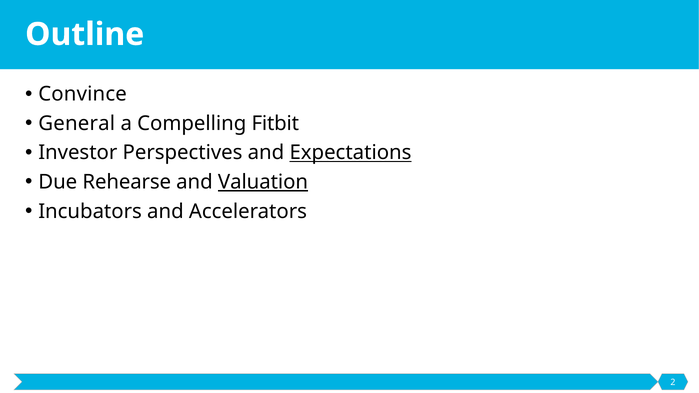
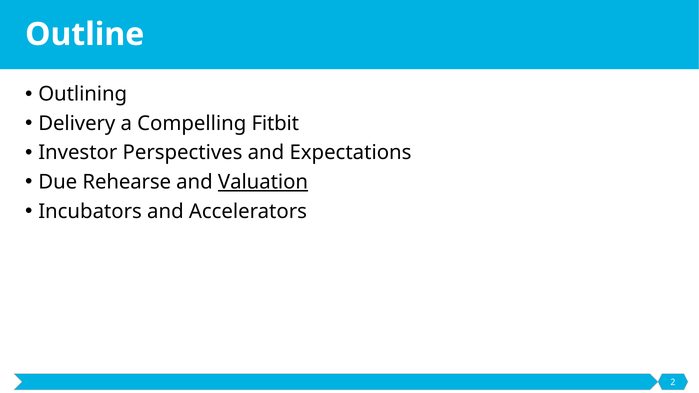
Convince: Convince -> Outlining
General: General -> Delivery
Expectations underline: present -> none
